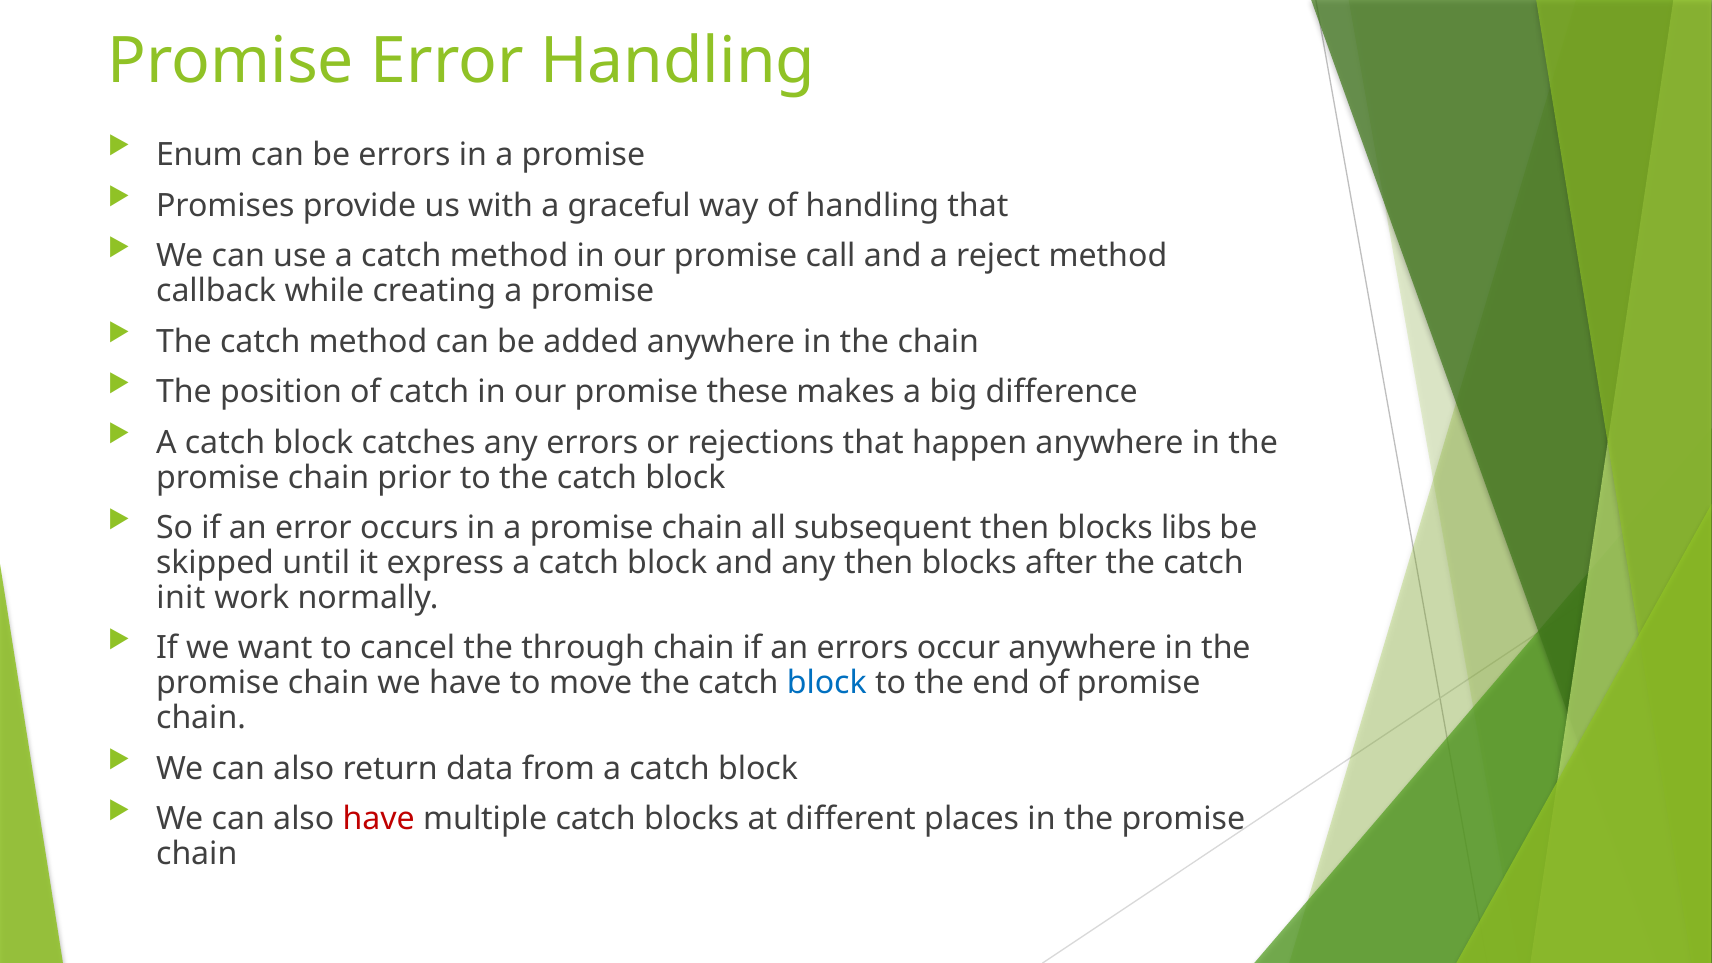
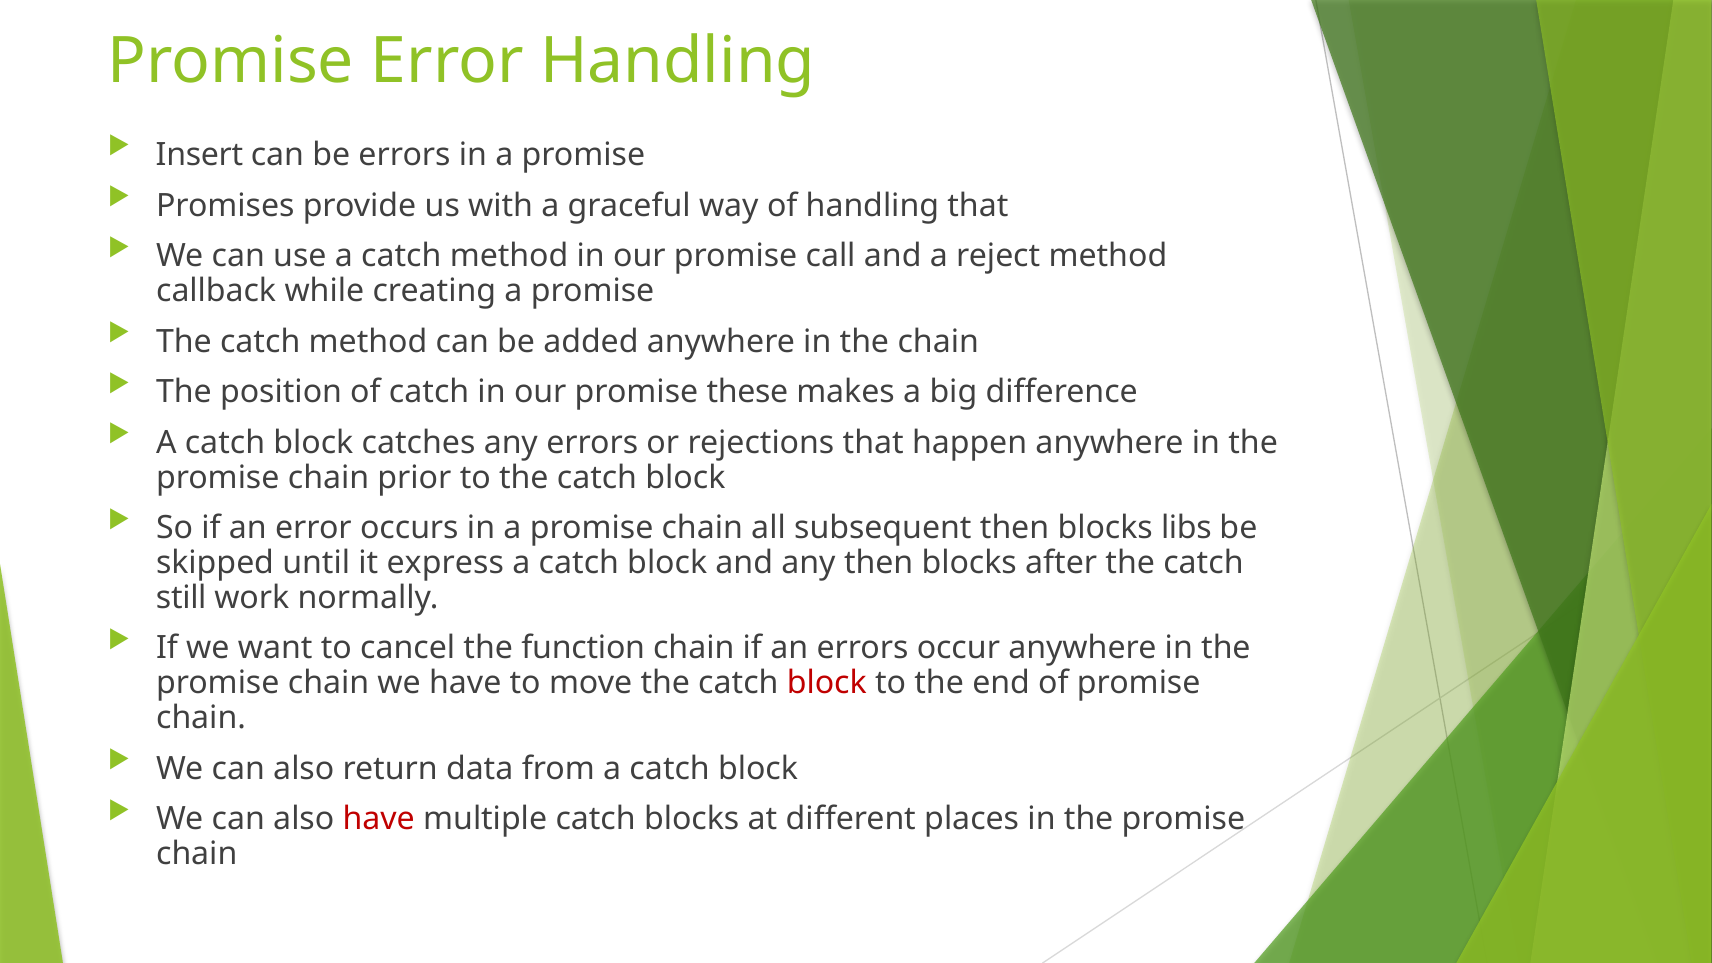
Enum: Enum -> Insert
init: init -> still
through: through -> function
block at (827, 683) colour: blue -> red
